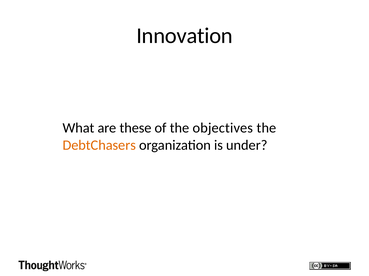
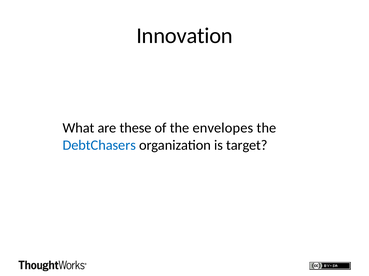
objectives: objectives -> envelopes
DebtChasers colour: orange -> blue
under: under -> target
